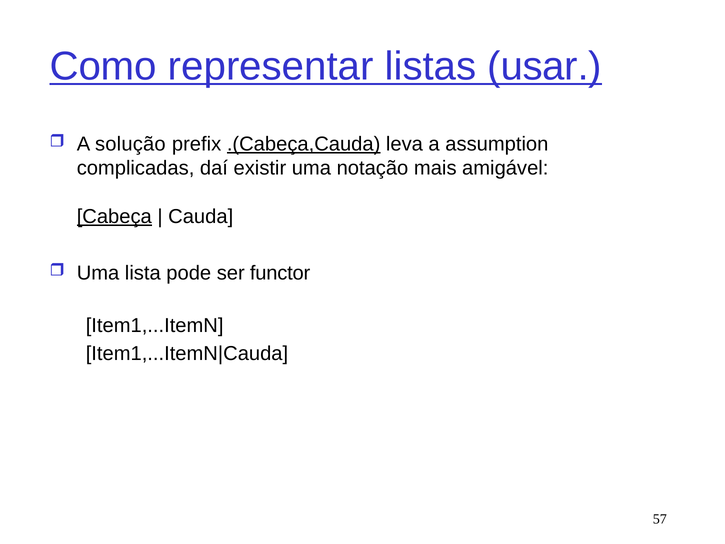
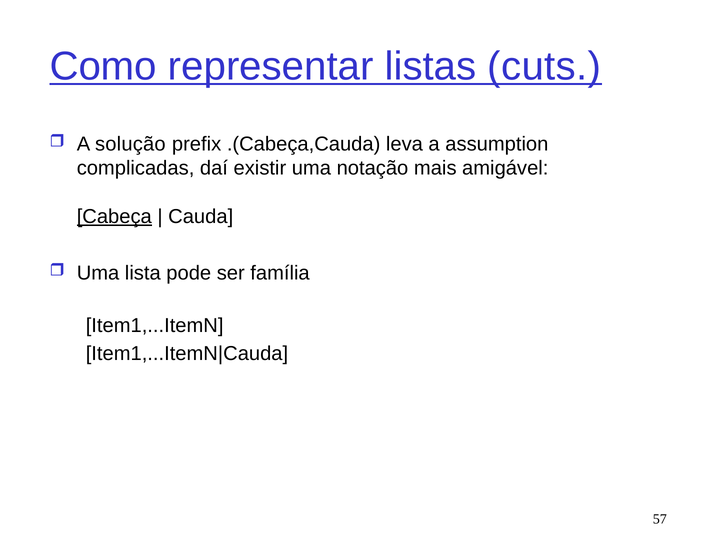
usar: usar -> cuts
.(Cabeça,Cauda underline: present -> none
functor: functor -> família
